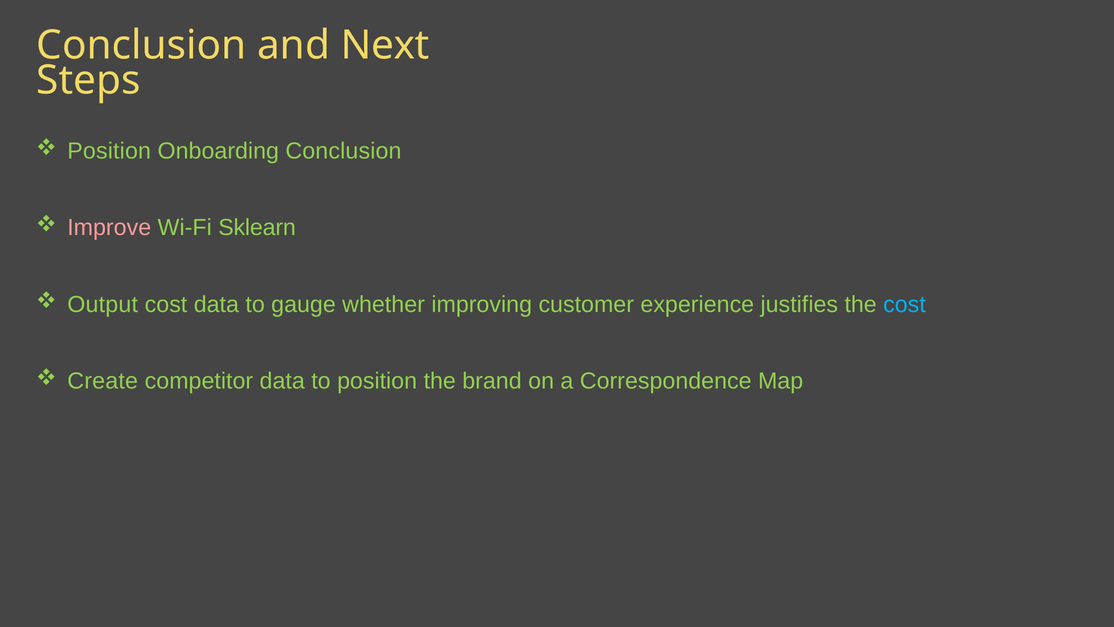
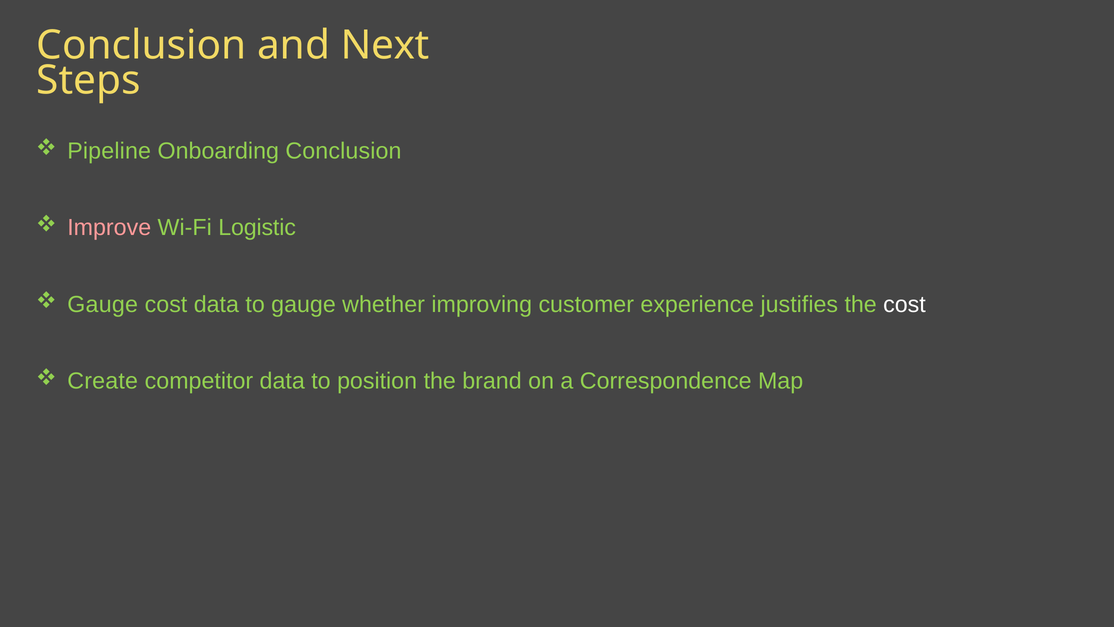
Position at (109, 151): Position -> Pipeline
Sklearn: Sklearn -> Logistic
Output at (103, 304): Output -> Gauge
cost at (904, 304) colour: light blue -> white
